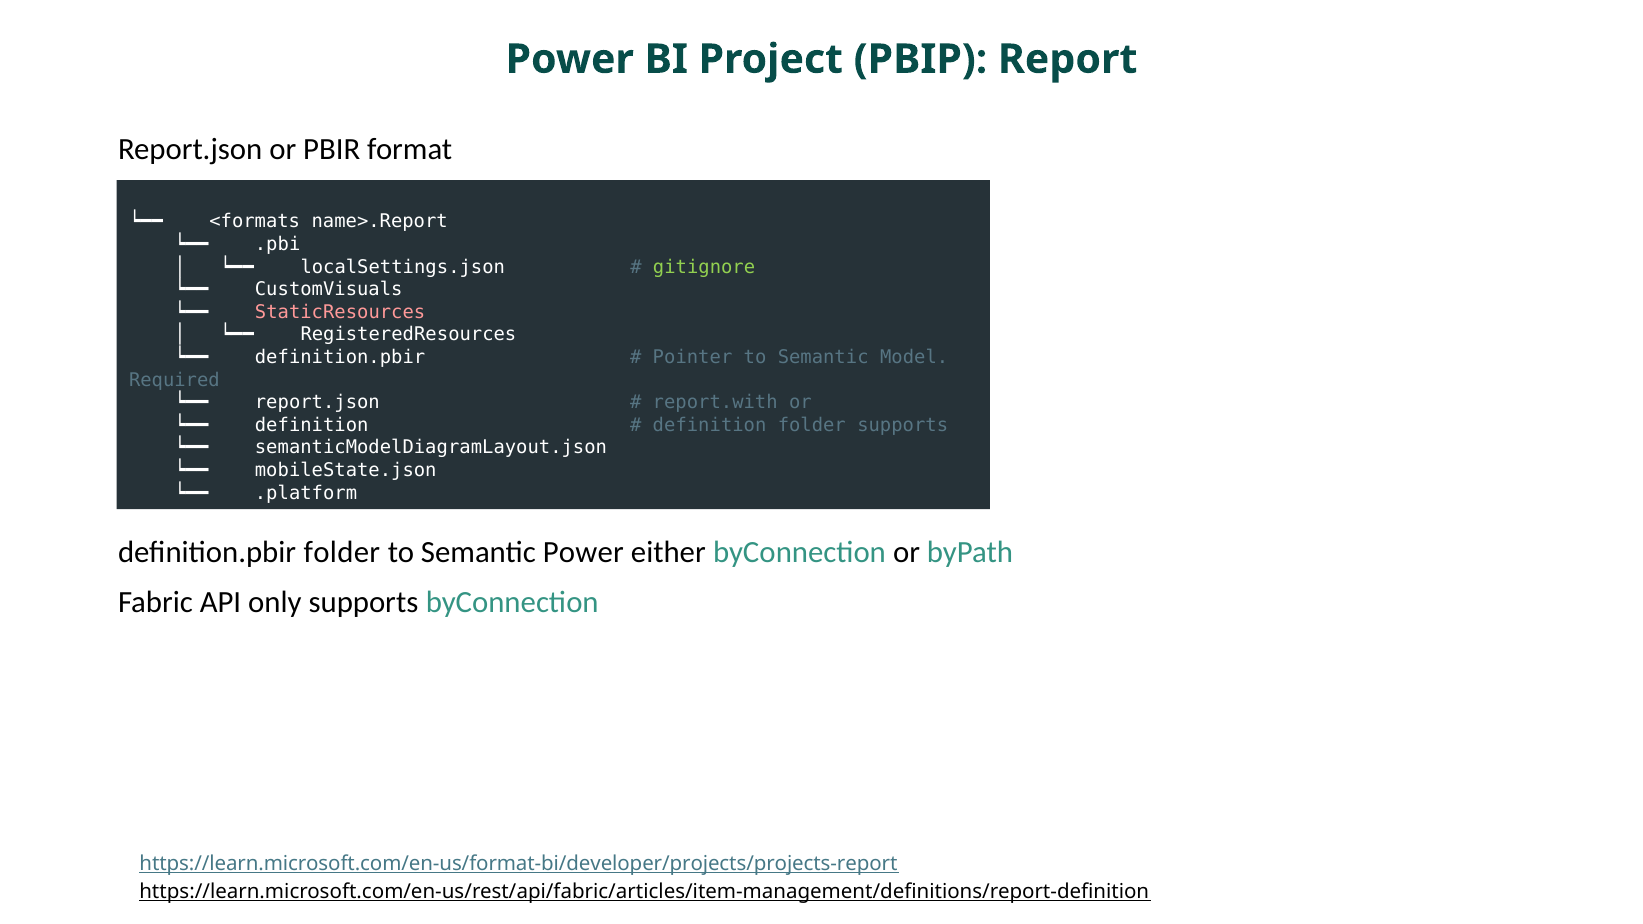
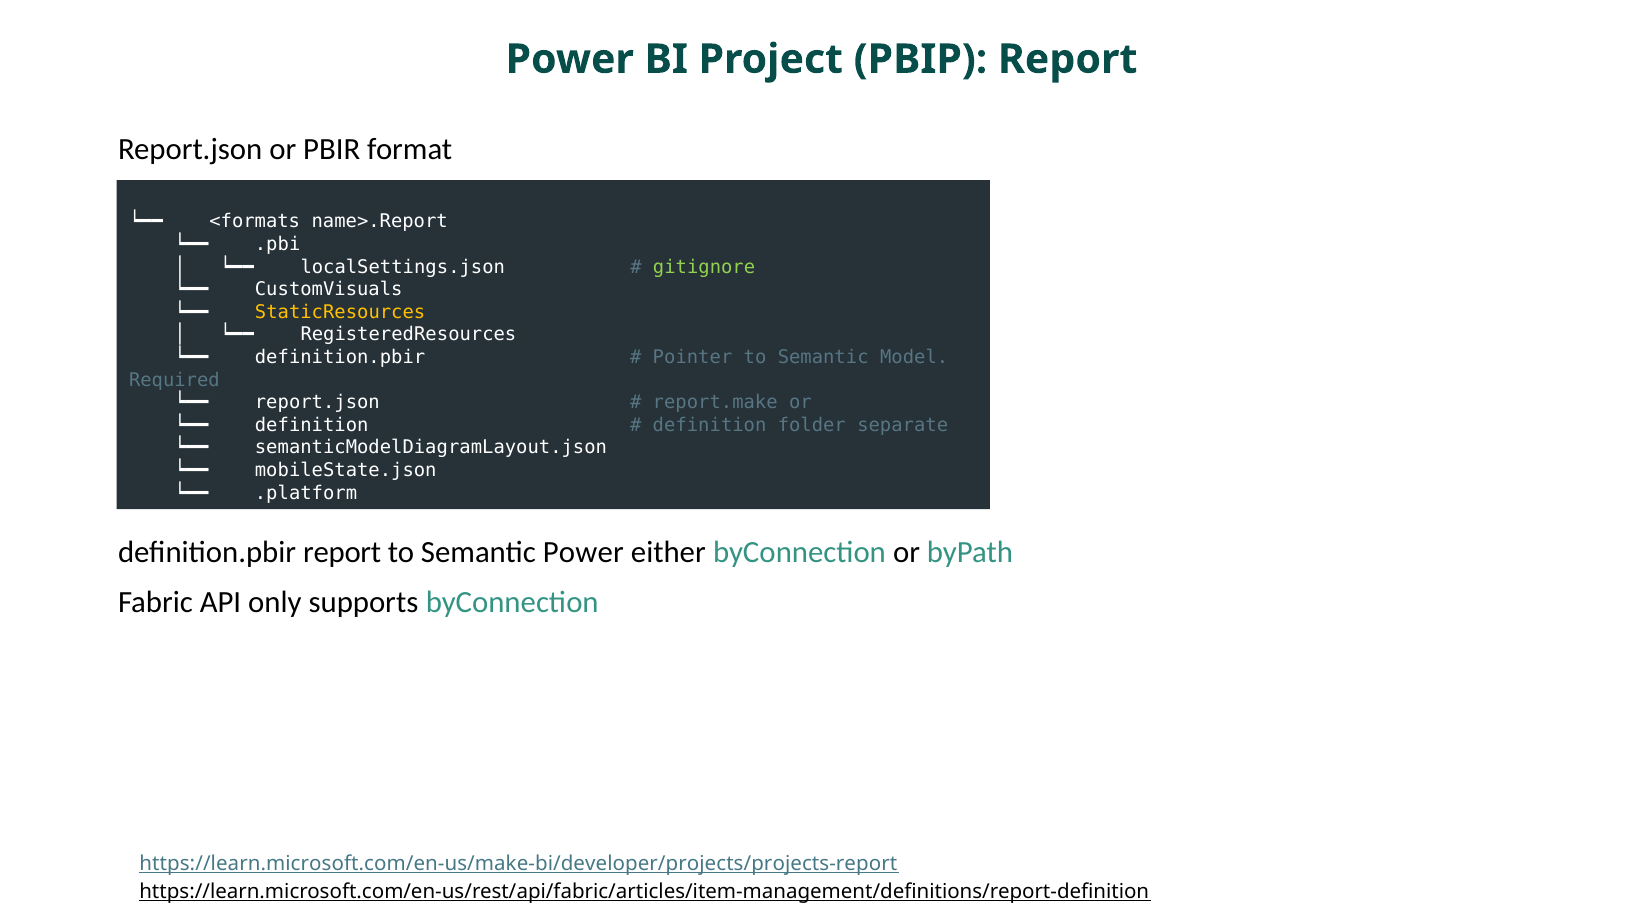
StaticResources colour: pink -> yellow
report.with: report.with -> report.make
folder supports: supports -> separate
definition.pbir folder: folder -> report
https://learn.microsoft.com/en-us/format-bi/developer/projects/projects-report: https://learn.microsoft.com/en-us/format-bi/developer/projects/projects-report -> https://learn.microsoft.com/en-us/make-bi/developer/projects/projects-report
